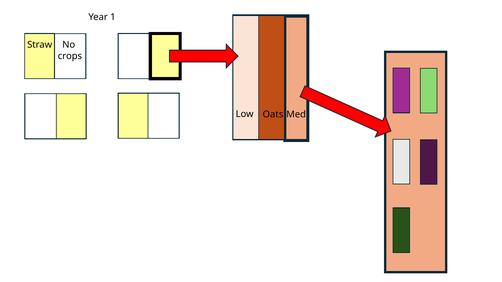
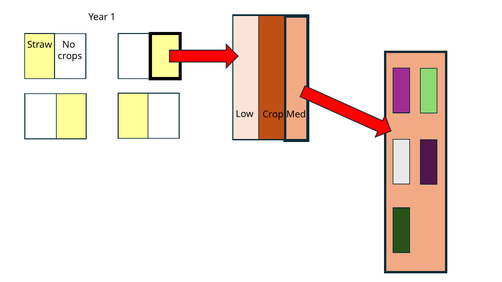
Oats: Oats -> Crop
